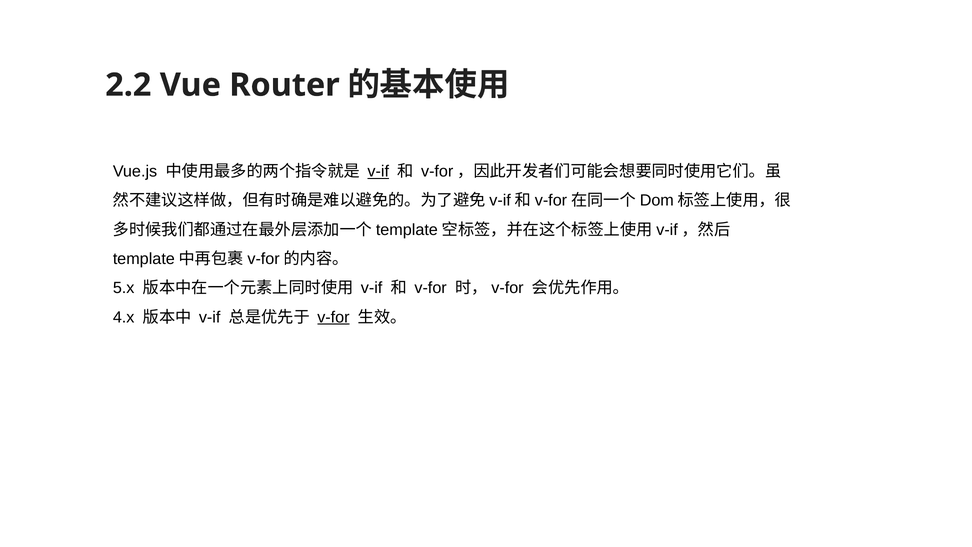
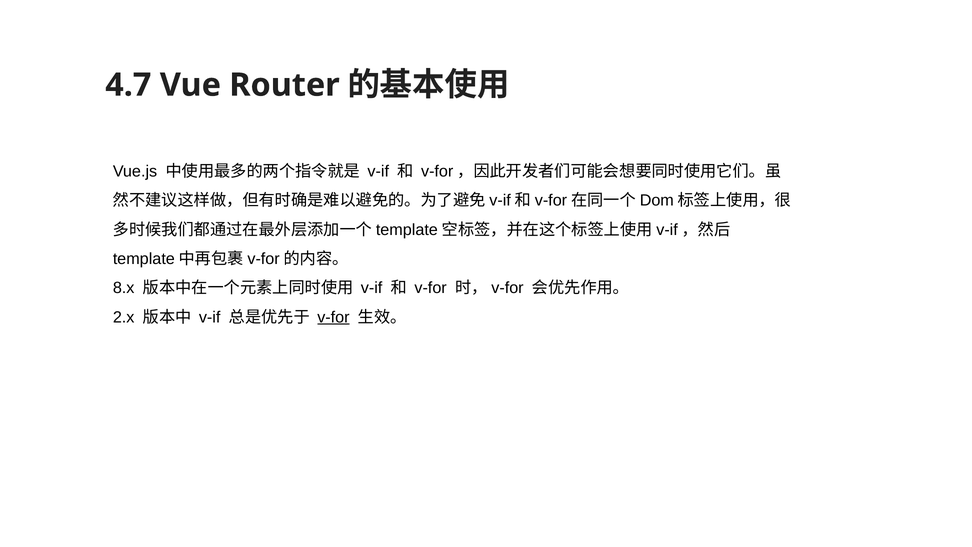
2.2: 2.2 -> 4.7
v-if at (378, 171) underline: present -> none
5.x: 5.x -> 8.x
4.x: 4.x -> 2.x
